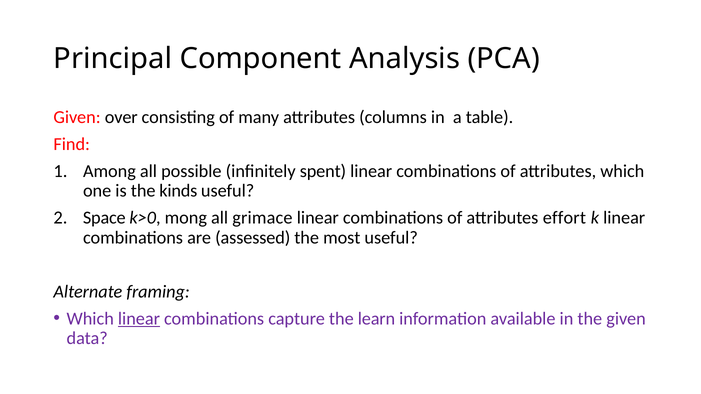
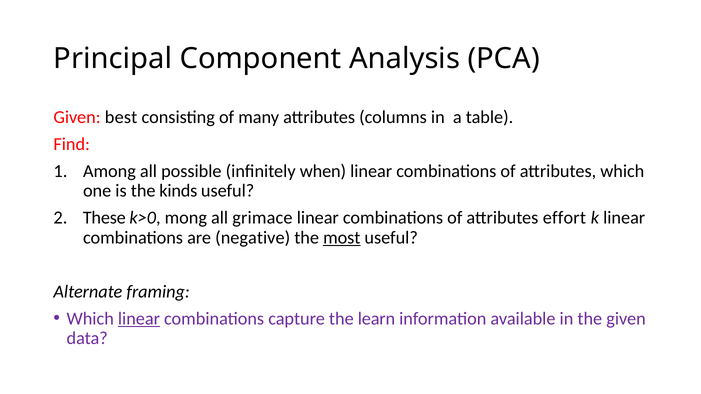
over: over -> best
spent: spent -> when
Space: Space -> These
assessed: assessed -> negative
most underline: none -> present
